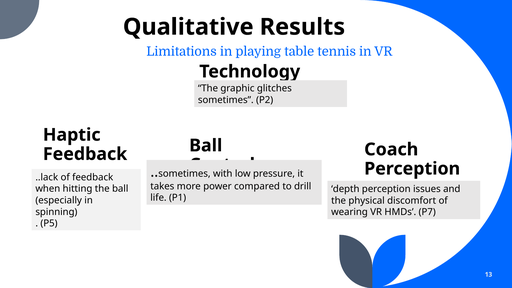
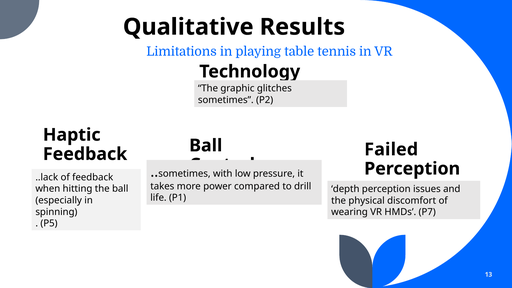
Coach: Coach -> Failed
